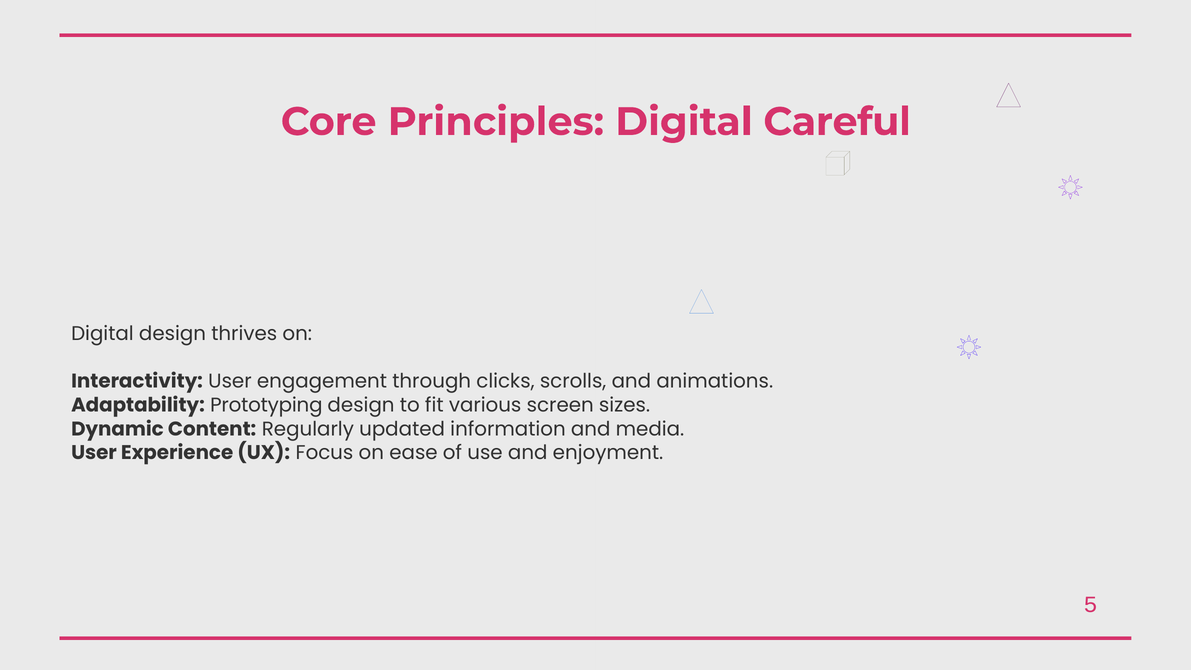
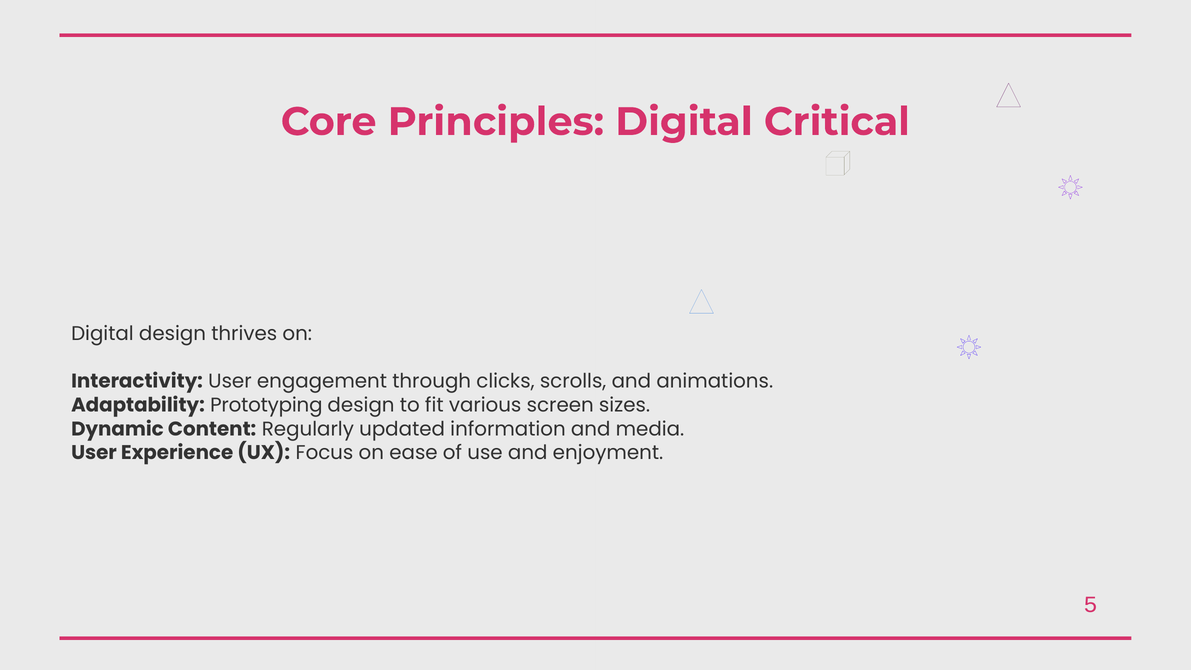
Careful: Careful -> Critical
